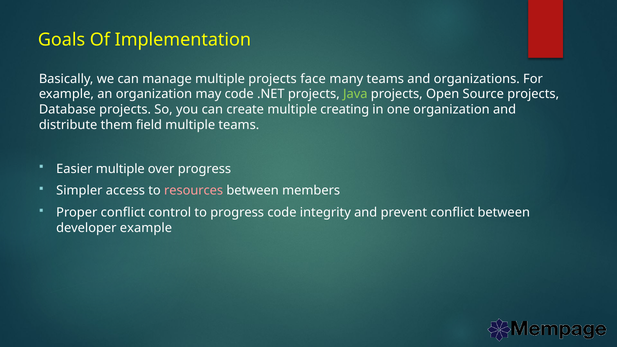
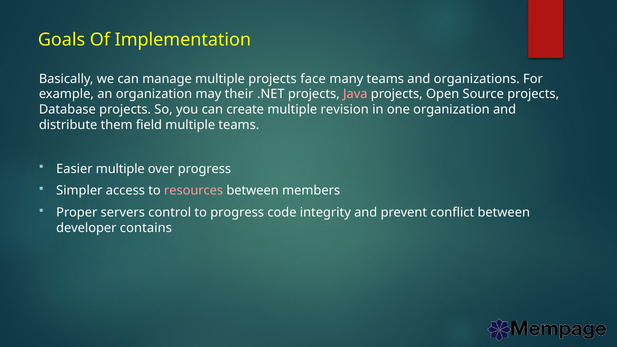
may code: code -> their
Java colour: light green -> pink
creating: creating -> revision
Proper conflict: conflict -> servers
developer example: example -> contains
